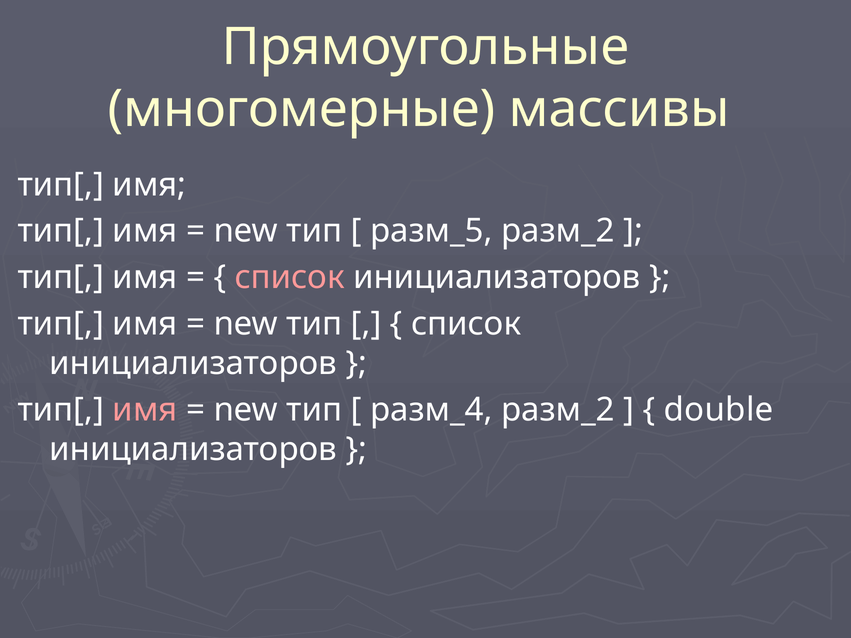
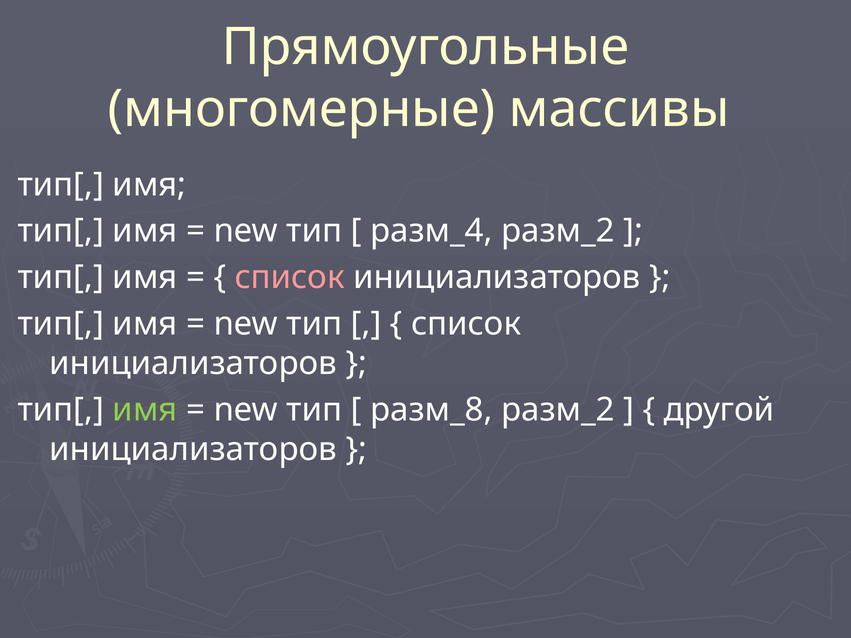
разм_5: разм_5 -> разм_4
имя at (145, 410) colour: pink -> light green
разм_4: разм_4 -> разм_8
double: double -> другой
